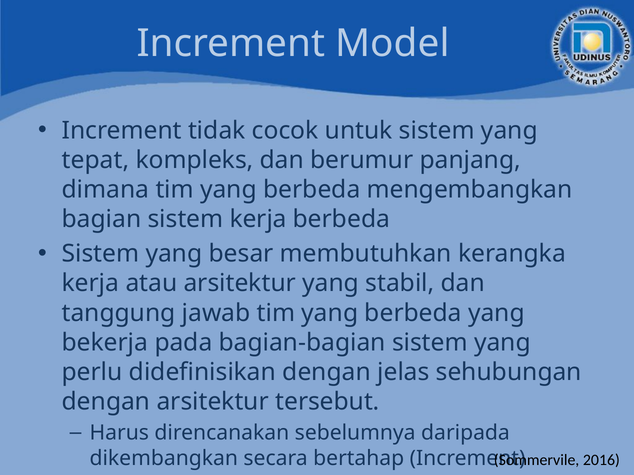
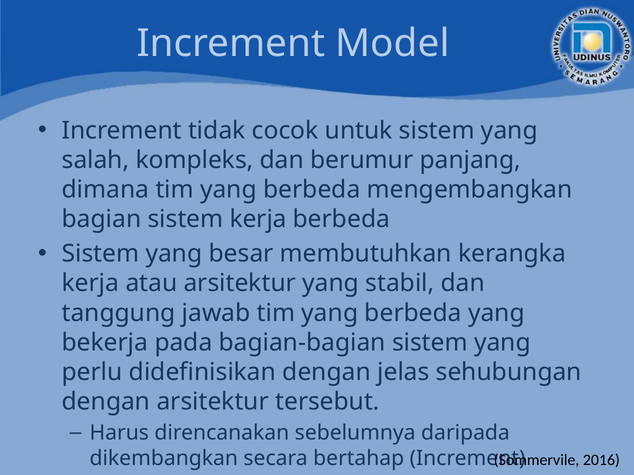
tepat: tepat -> salah
